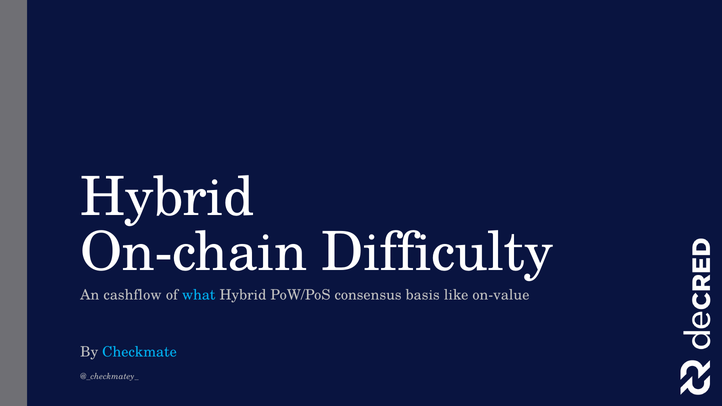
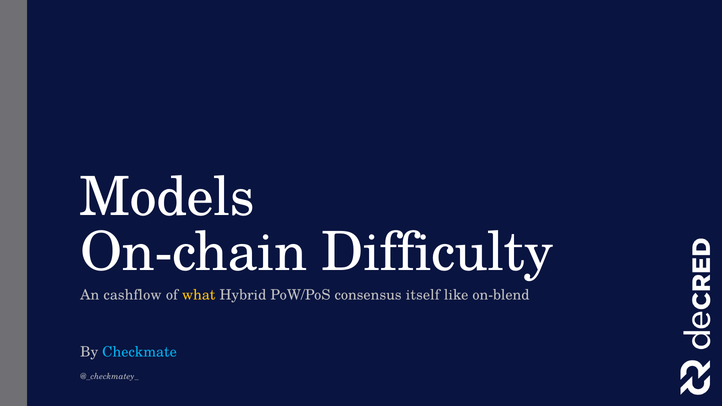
Hybrid at (167, 197): Hybrid -> Models
what colour: light blue -> yellow
basis: basis -> itself
on-value: on-value -> on-blend
